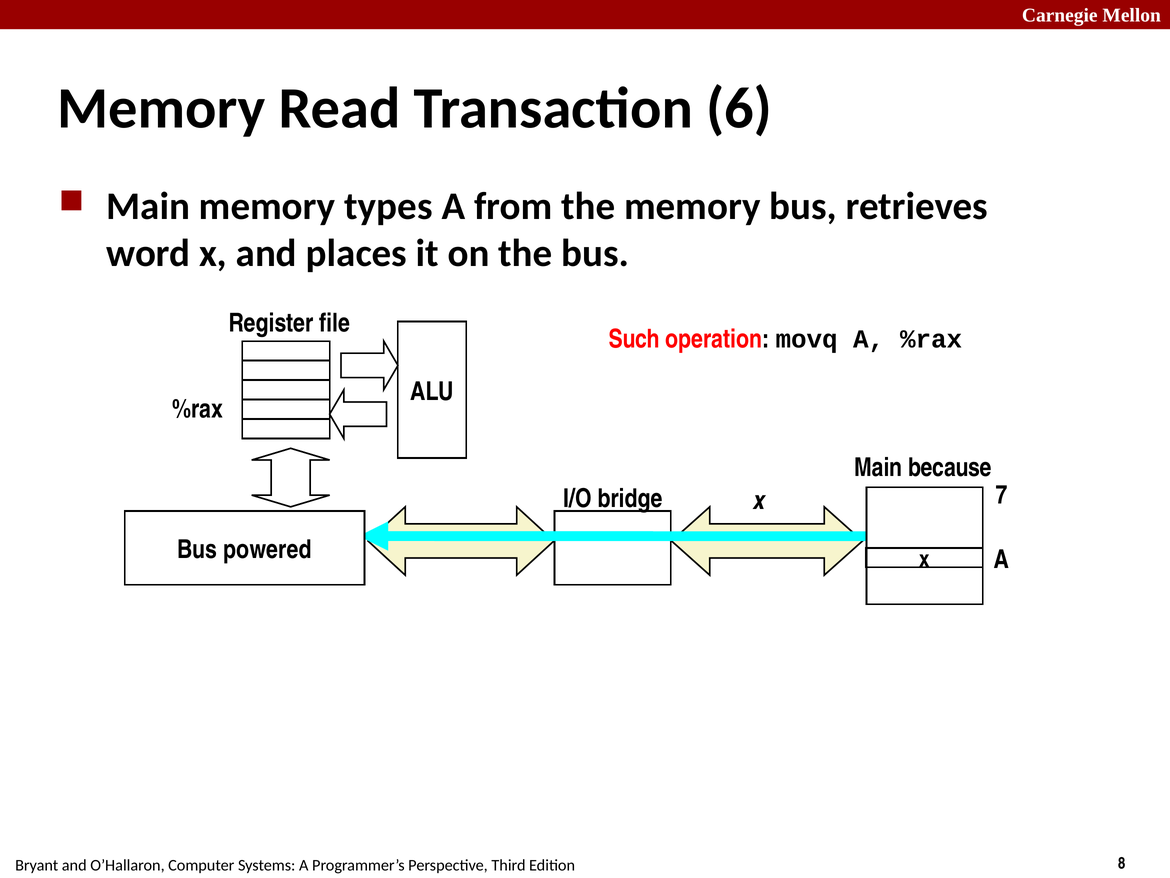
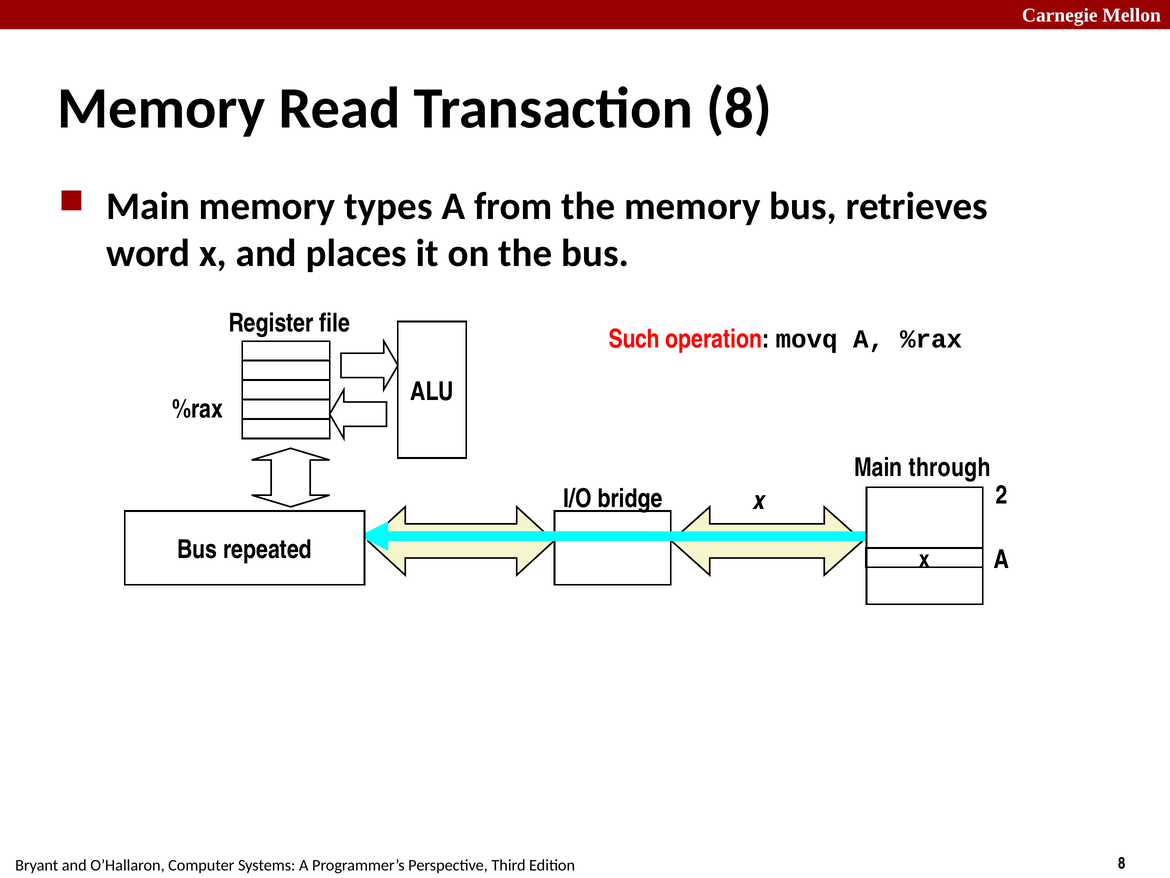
Transaction 6: 6 -> 8
because: because -> through
7: 7 -> 2
powered: powered -> repeated
